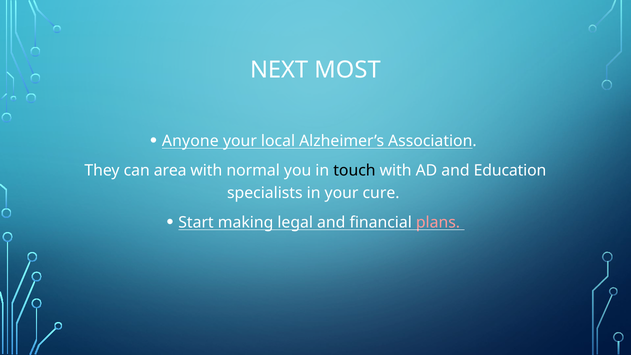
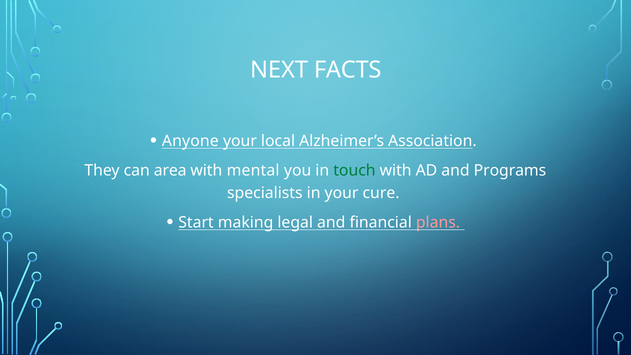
MOST: MOST -> FACTS
normal: normal -> mental
touch colour: black -> green
Education: Education -> Programs
